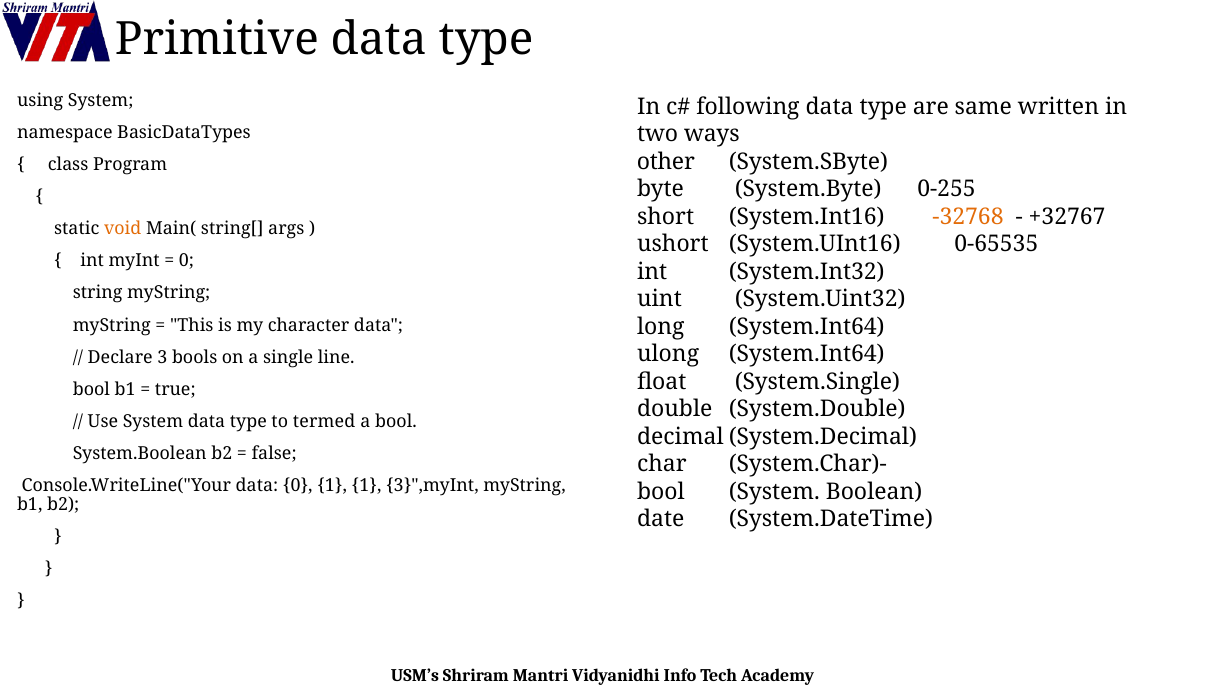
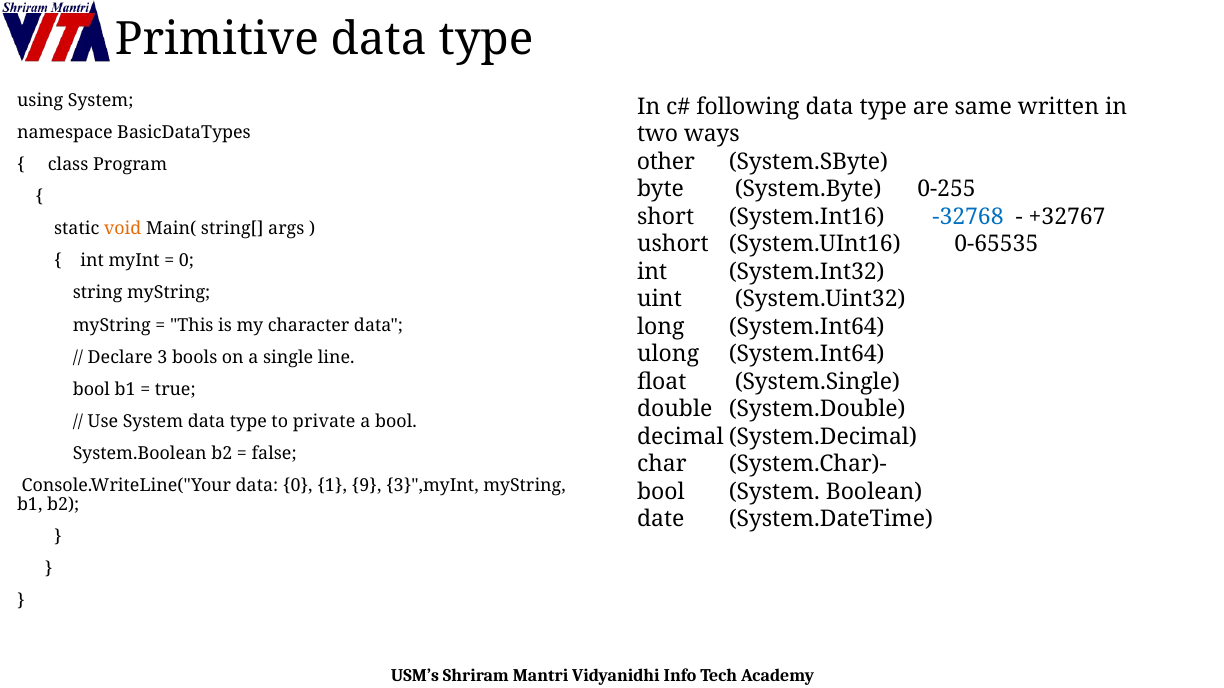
-32768 colour: orange -> blue
termed: termed -> private
1 1: 1 -> 9
